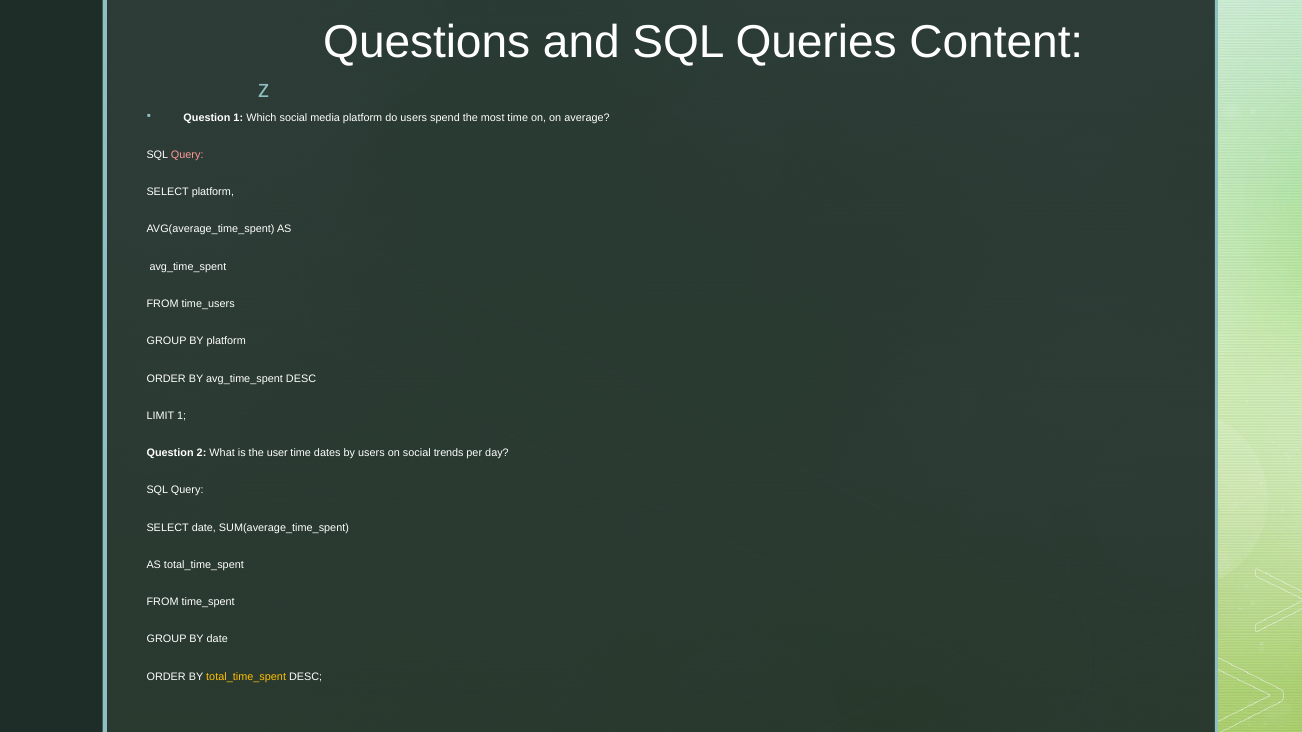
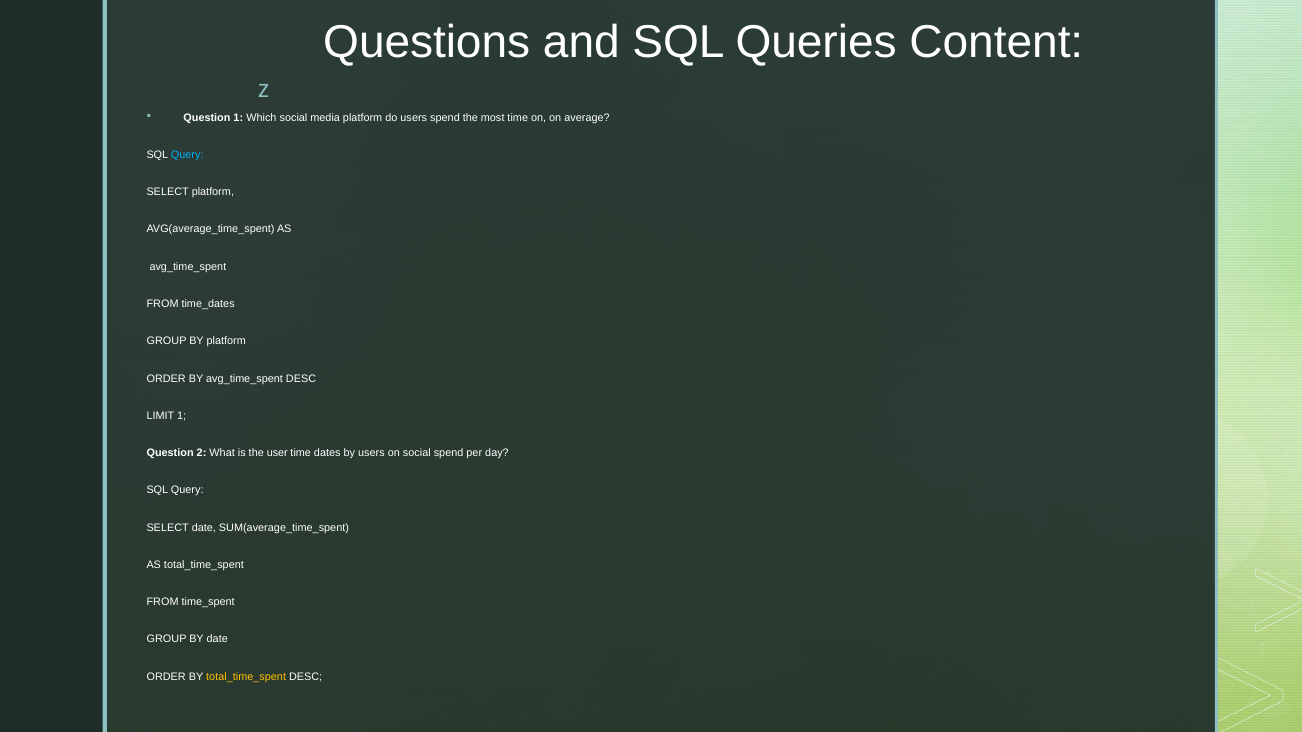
Query at (187, 155) colour: pink -> light blue
time_users: time_users -> time_dates
social trends: trends -> spend
